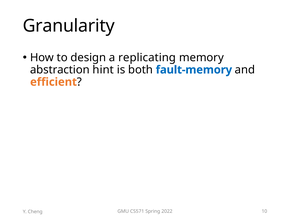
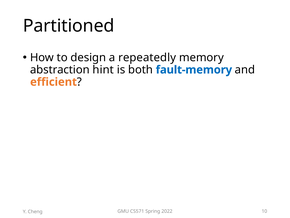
Granularity: Granularity -> Partitioned
replicating: replicating -> repeatedly
